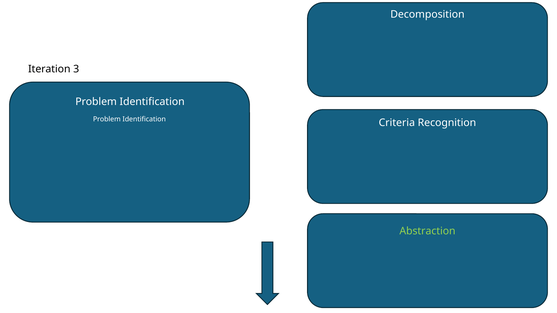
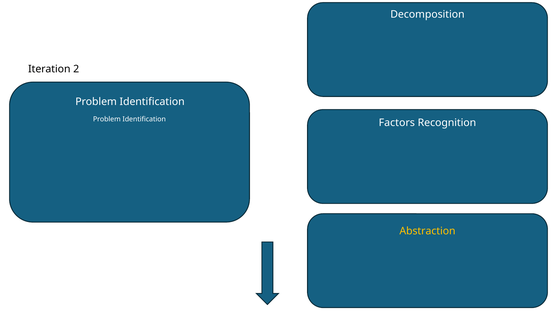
3: 3 -> 2
Criteria: Criteria -> Factors
Abstraction colour: light green -> yellow
